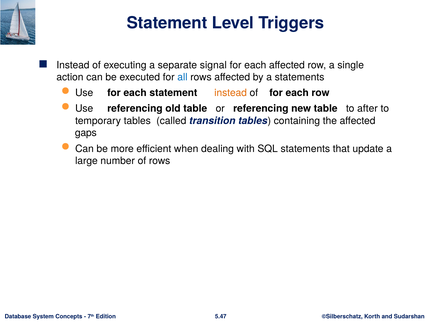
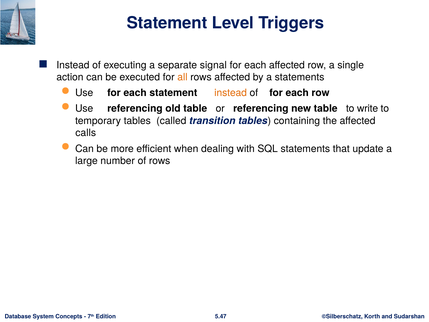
all colour: blue -> orange
after: after -> write
gaps: gaps -> calls
